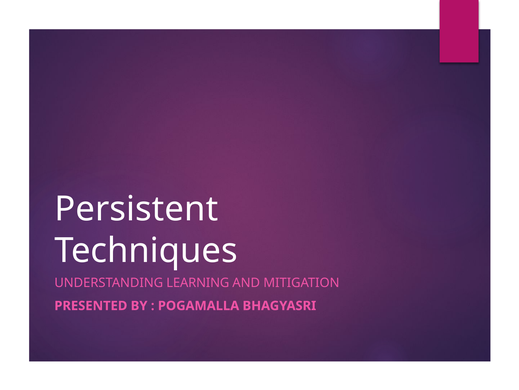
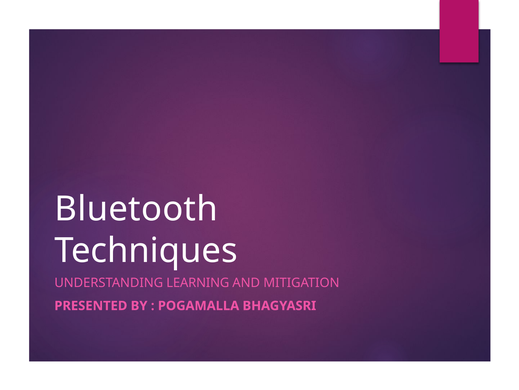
Persistent: Persistent -> Bluetooth
